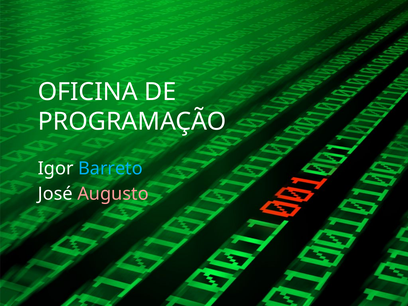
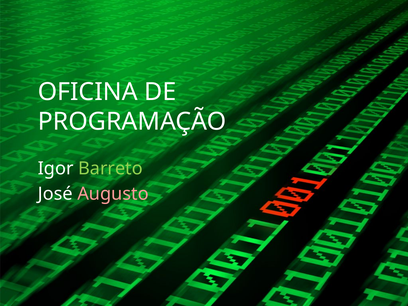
Barreto colour: light blue -> light green
